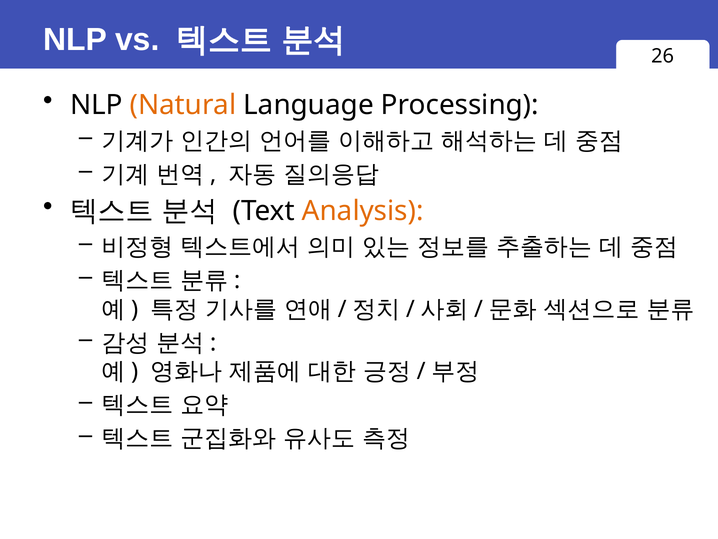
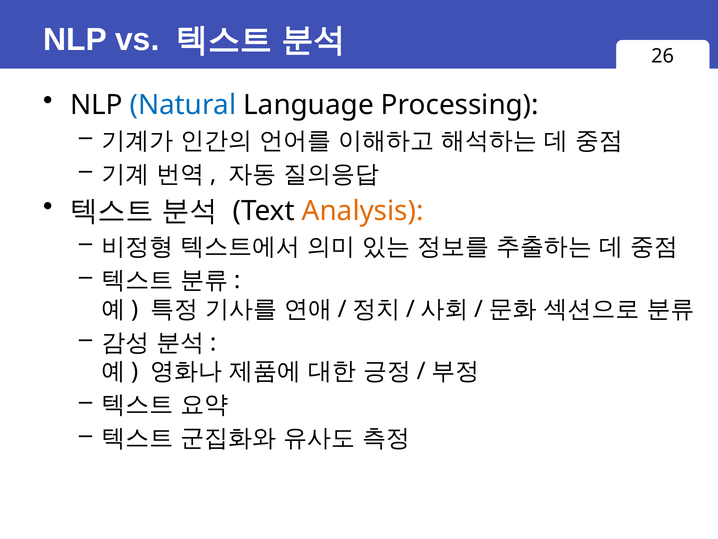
Natural colour: orange -> blue
